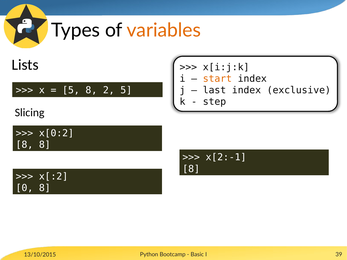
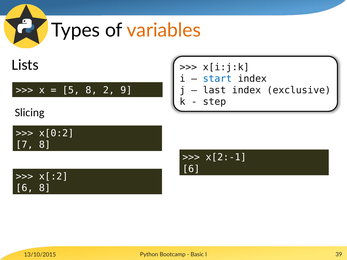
start colour: orange -> blue
2 5: 5 -> 9
8 at (24, 145): 8 -> 7
8 at (191, 169): 8 -> 6
0 at (24, 188): 0 -> 6
